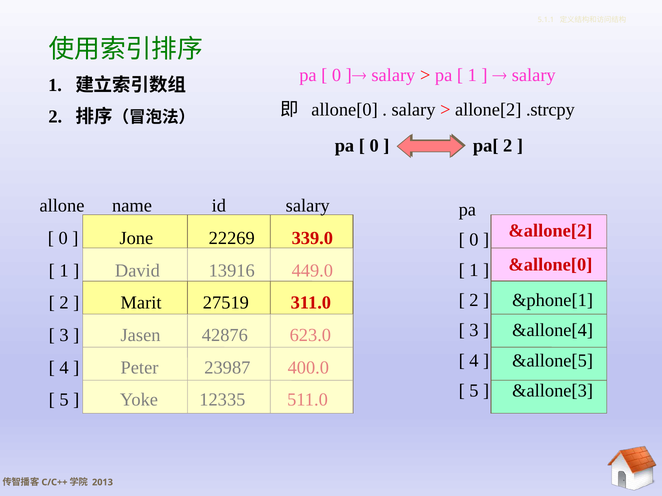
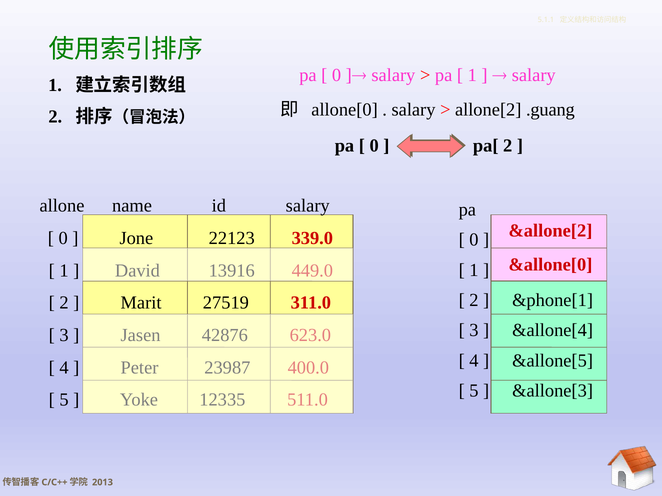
.strcpy: .strcpy -> .guang
22269: 22269 -> 22123
